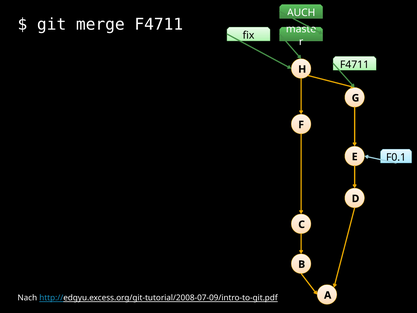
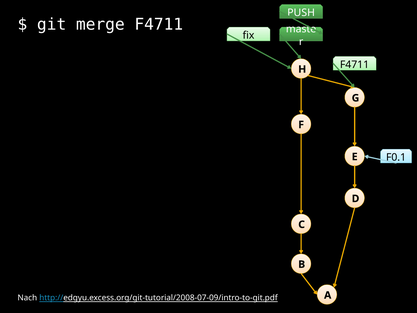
AUCH: AUCH -> PUSH
